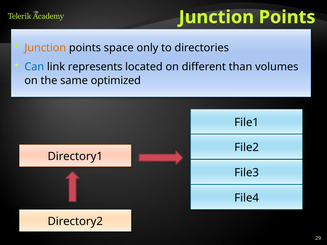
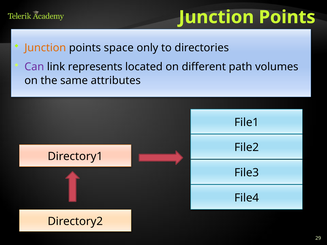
Can colour: blue -> purple
than: than -> path
optimized: optimized -> attributes
